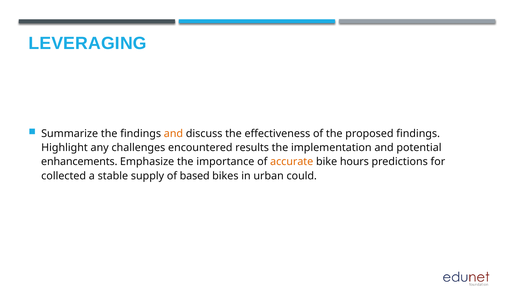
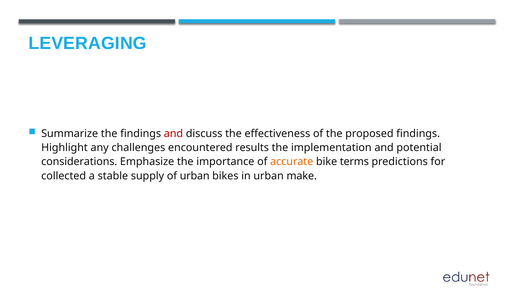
and at (173, 134) colour: orange -> red
enhancements: enhancements -> considerations
hours: hours -> terms
of based: based -> urban
could: could -> make
